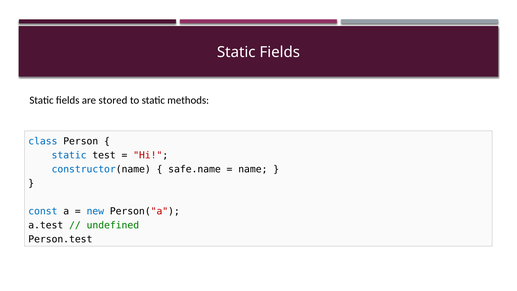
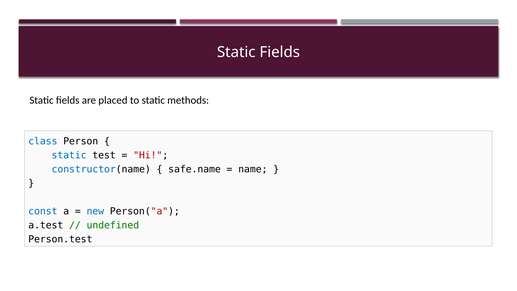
stored: stored -> placed
